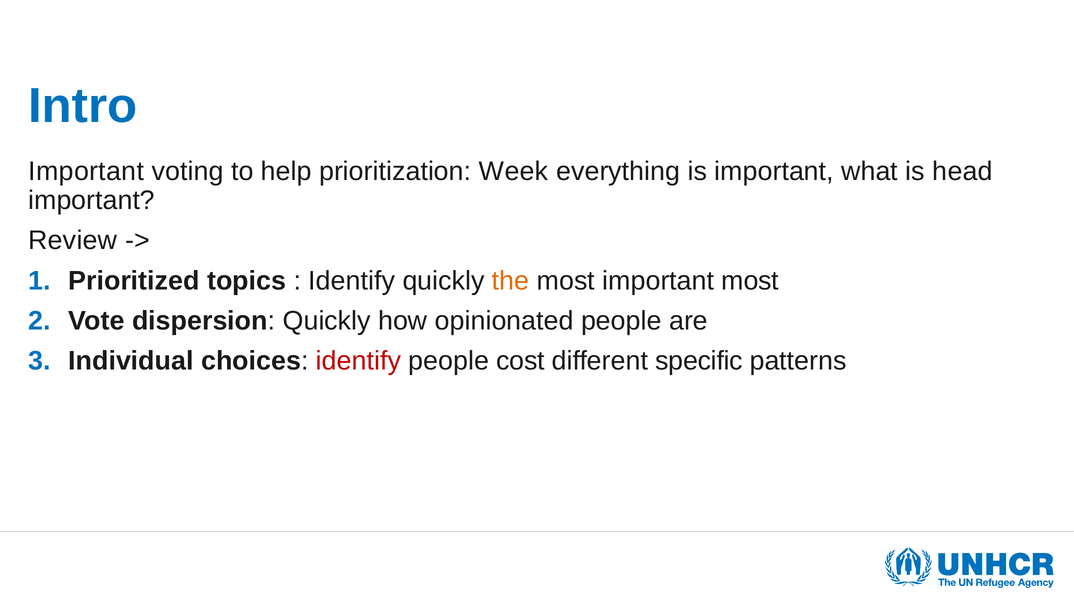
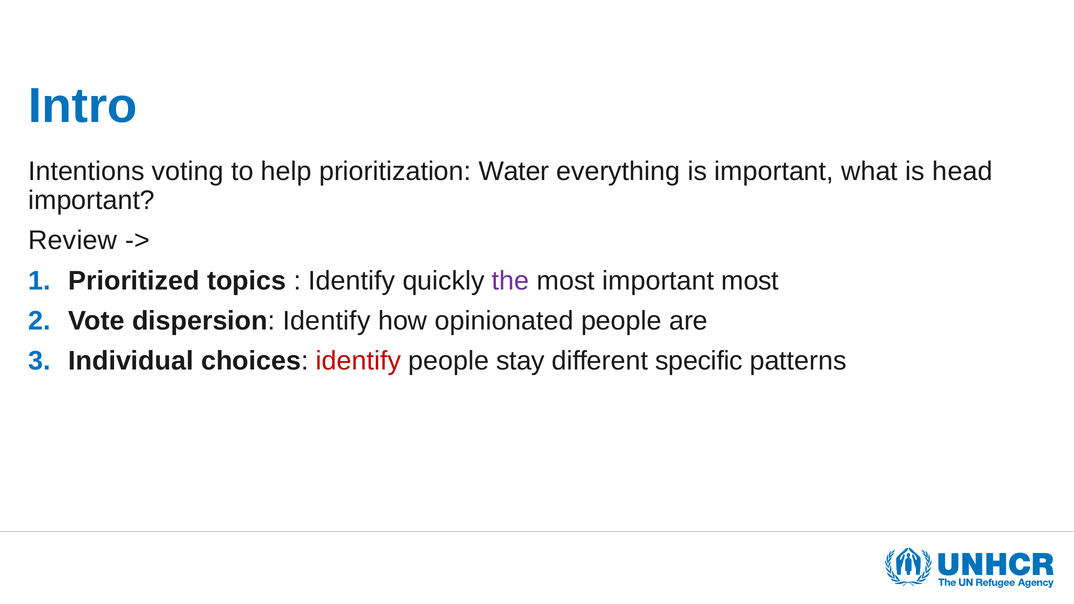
Important at (86, 171): Important -> Intentions
Week: Week -> Water
the colour: orange -> purple
dispersion Quickly: Quickly -> Identify
cost: cost -> stay
